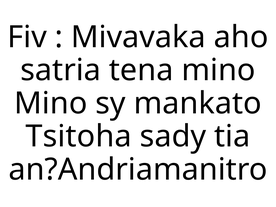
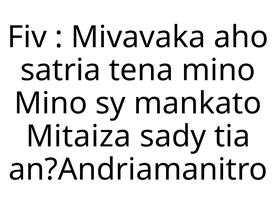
Tsitoha: Tsitoha -> Mitaiza
